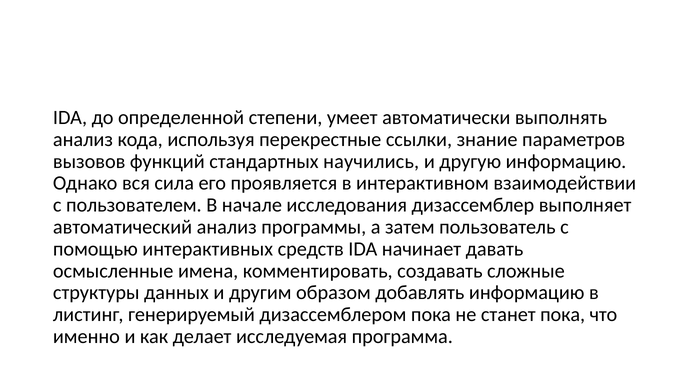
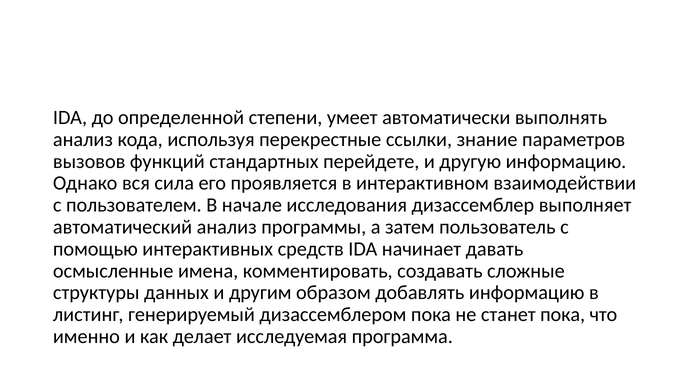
научились: научились -> перейдете
